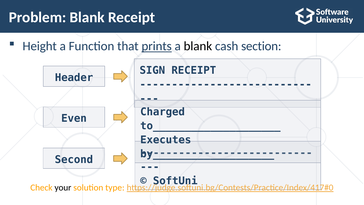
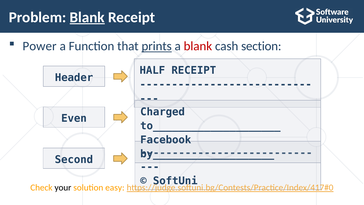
Blank at (87, 17) underline: none -> present
Height: Height -> Power
blank at (198, 46) colour: black -> red
SIGN: SIGN -> HALF
Executes: Executes -> Facebook
type: type -> easy
